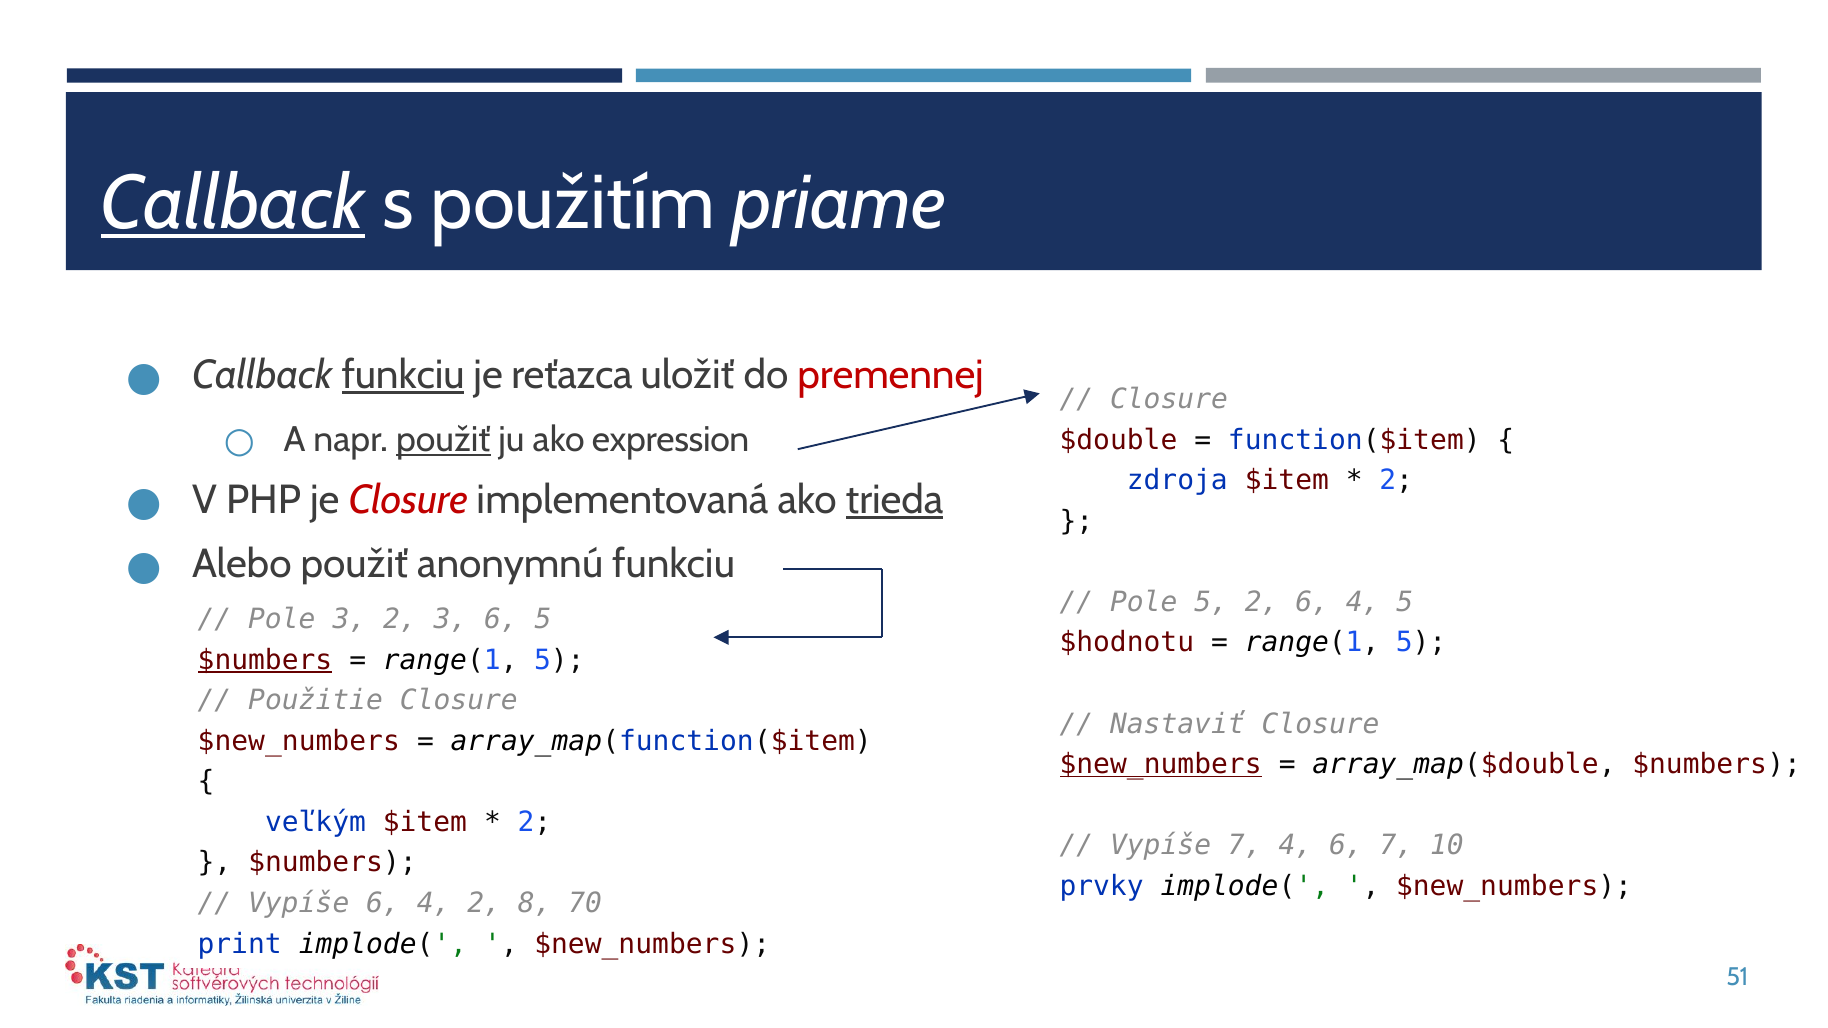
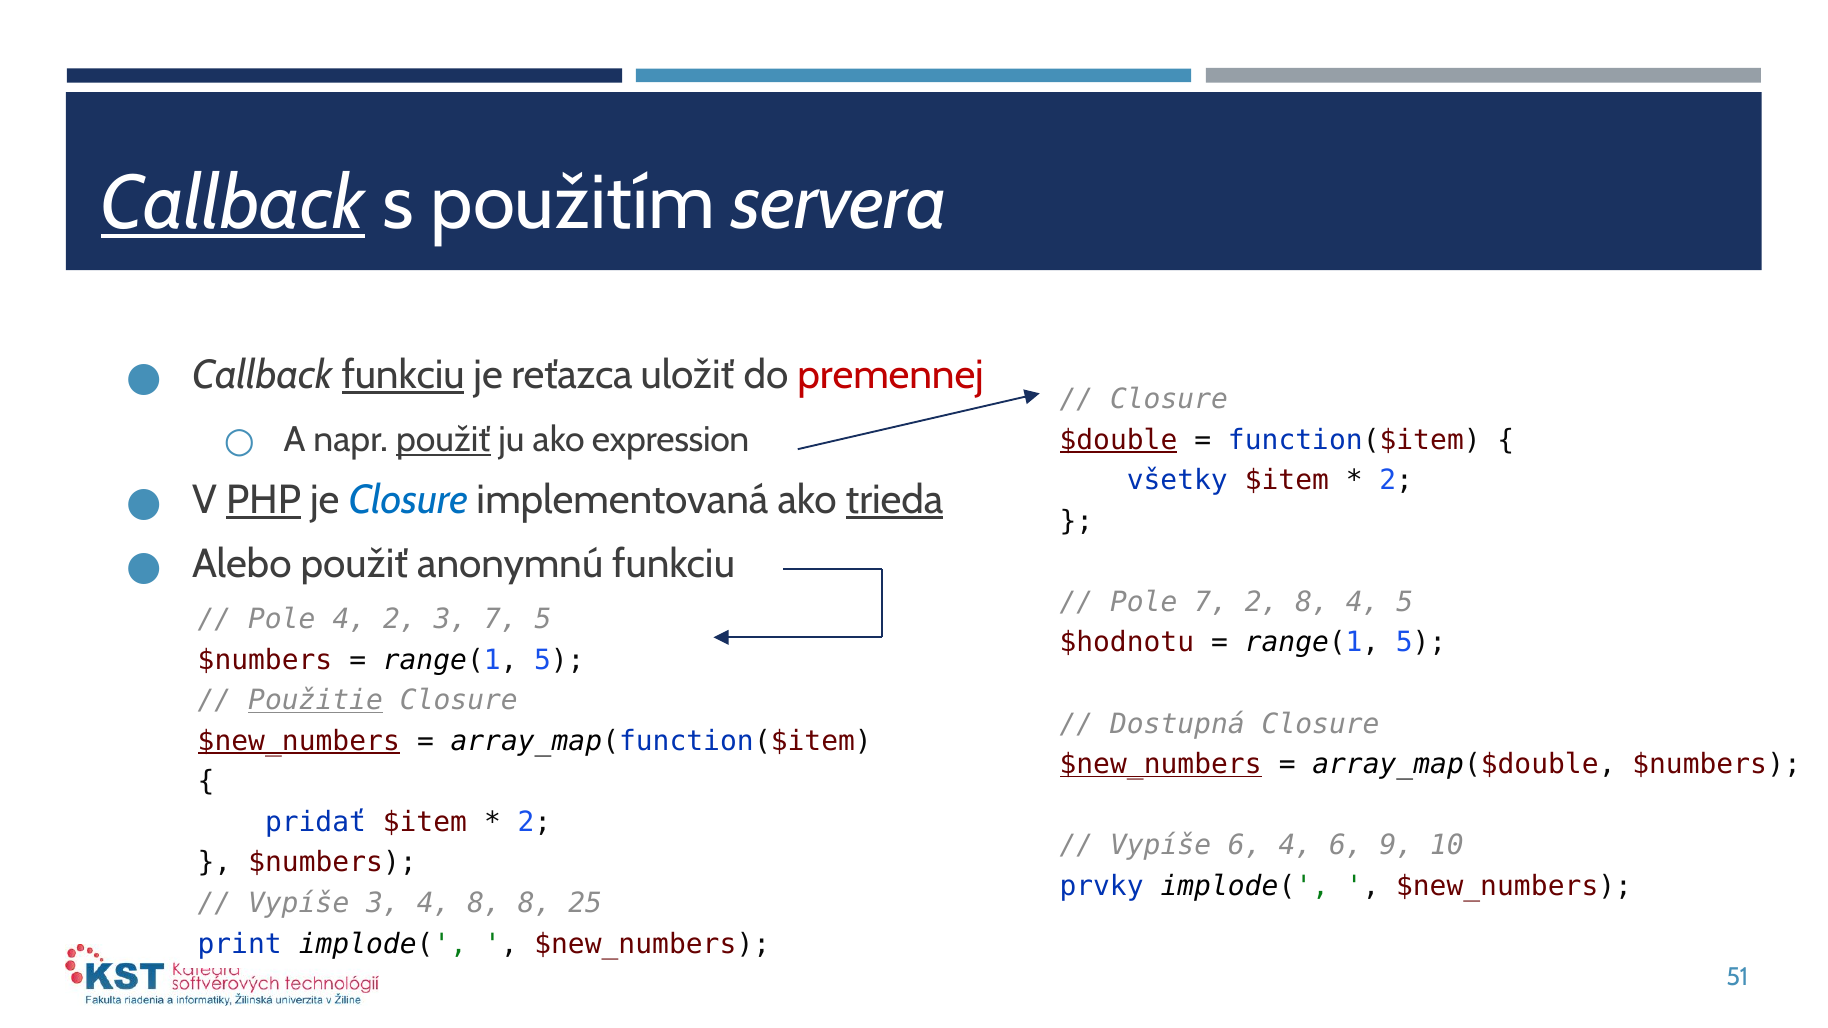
priame: priame -> servera
$double underline: none -> present
zdroja: zdroja -> všetky
PHP underline: none -> present
Closure at (408, 500) colour: red -> blue
Pole 5: 5 -> 7
2 6: 6 -> 8
Pole 3: 3 -> 4
3 6: 6 -> 7
$numbers at (265, 660) underline: present -> none
Použitie underline: none -> present
Nastaviť: Nastaviť -> Dostupná
$new_numbers at (299, 741) underline: none -> present
veľkým: veľkým -> pridať
Vypíše 7: 7 -> 6
6 7: 7 -> 9
Vypíše 6: 6 -> 3
4 2: 2 -> 8
70: 70 -> 25
